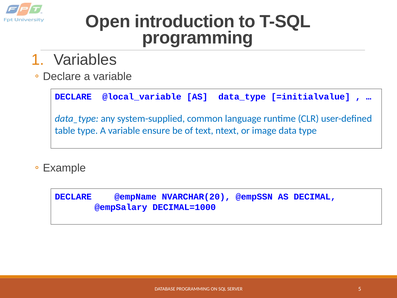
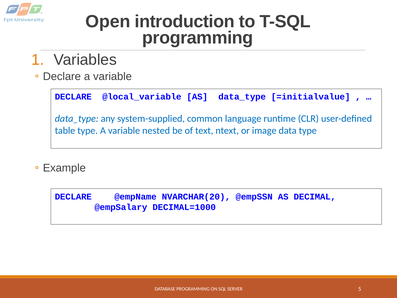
ensure: ensure -> nested
